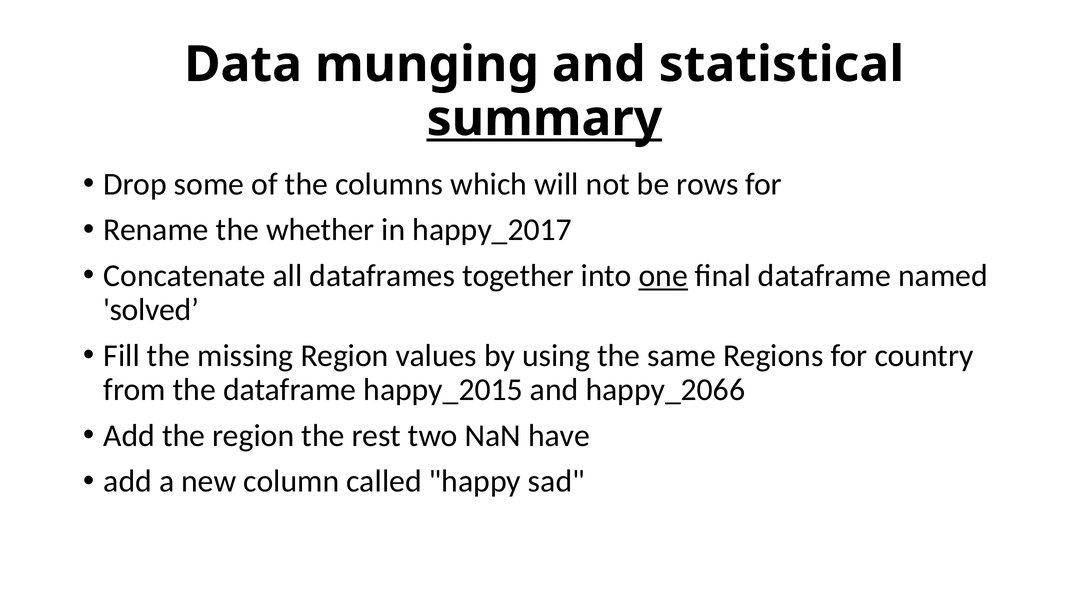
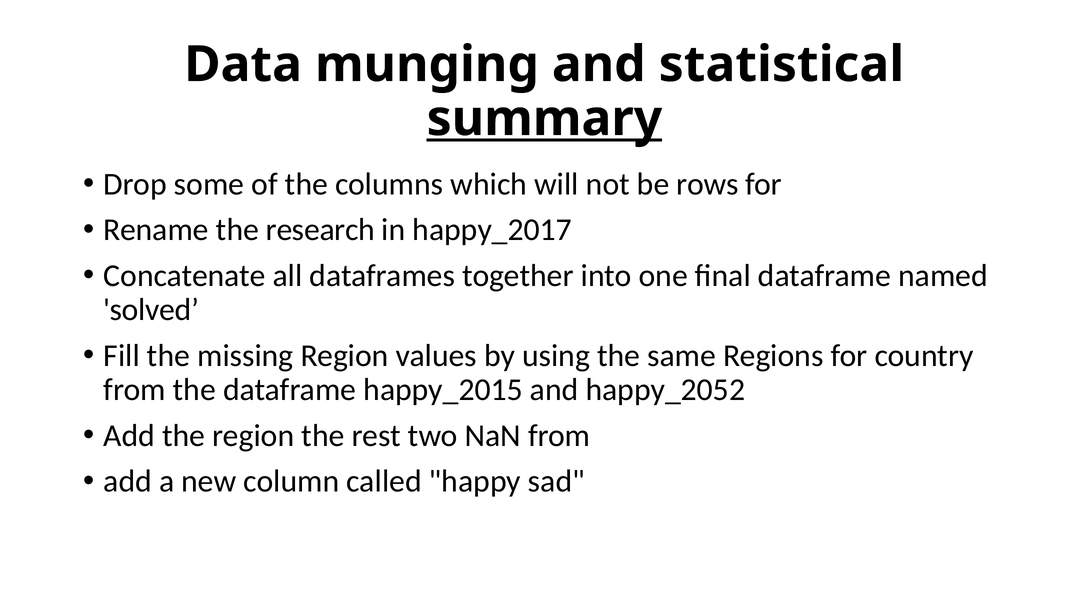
whether: whether -> research
one underline: present -> none
happy_2066: happy_2066 -> happy_2052
NaN have: have -> from
